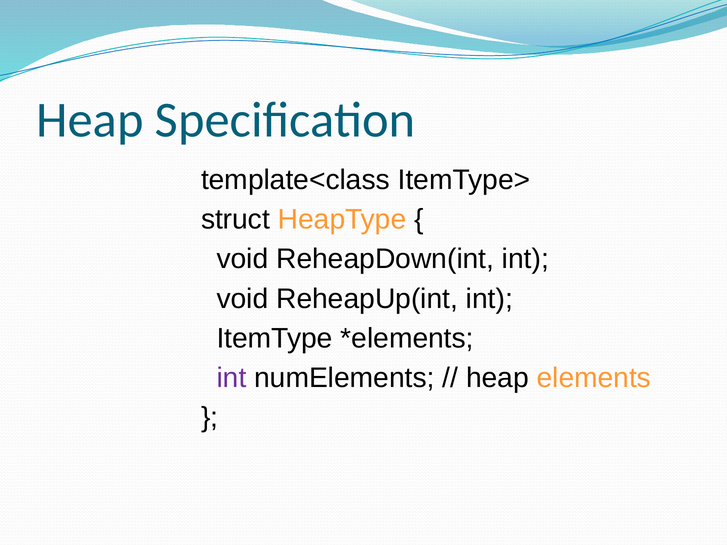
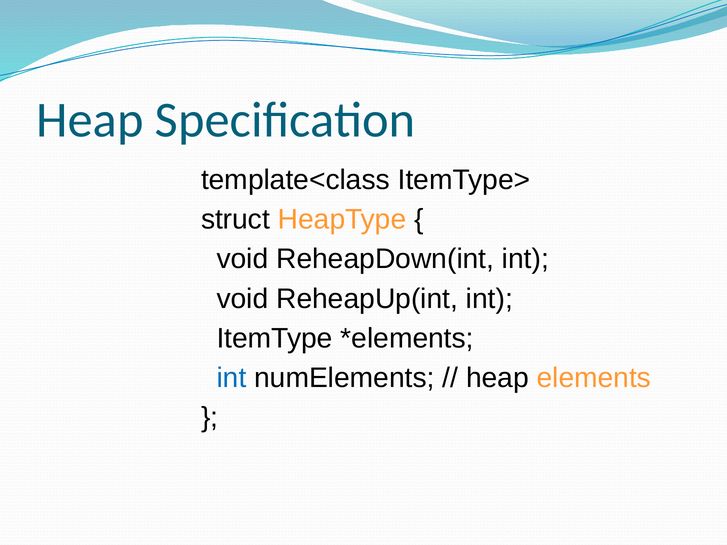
int at (232, 378) colour: purple -> blue
